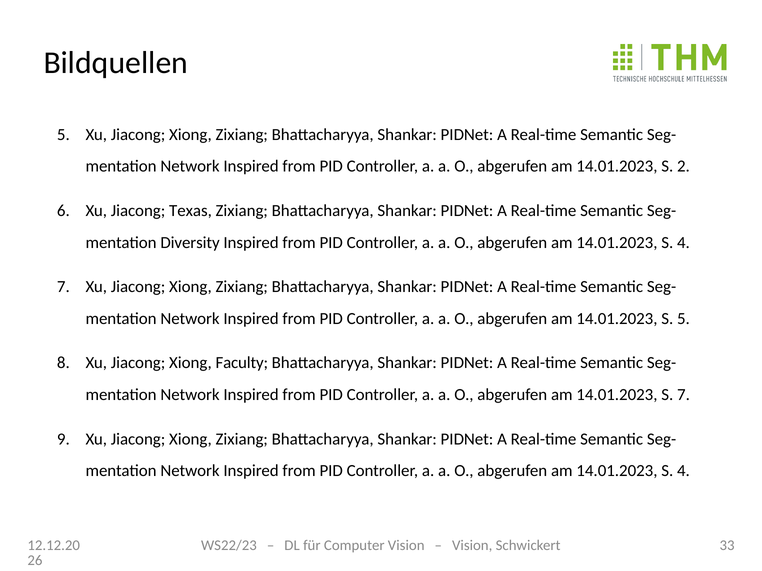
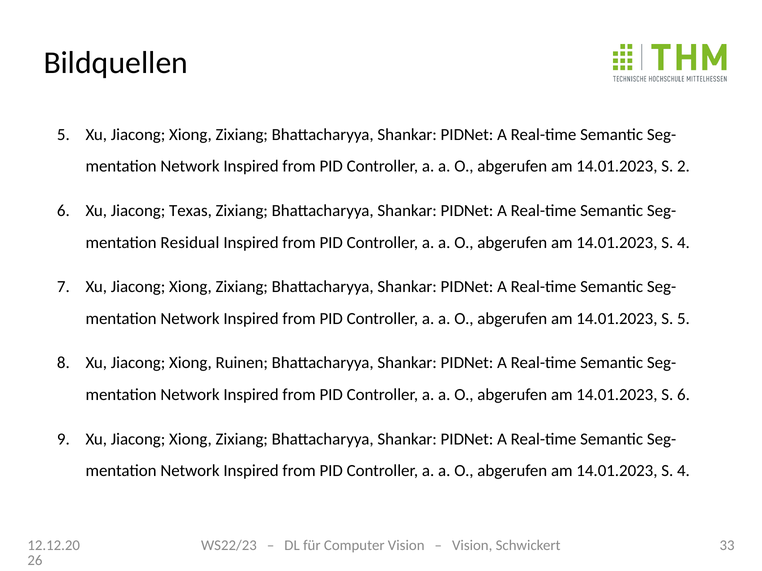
Diversity: Diversity -> Residual
Faculty: Faculty -> Ruinen
S 7: 7 -> 6
